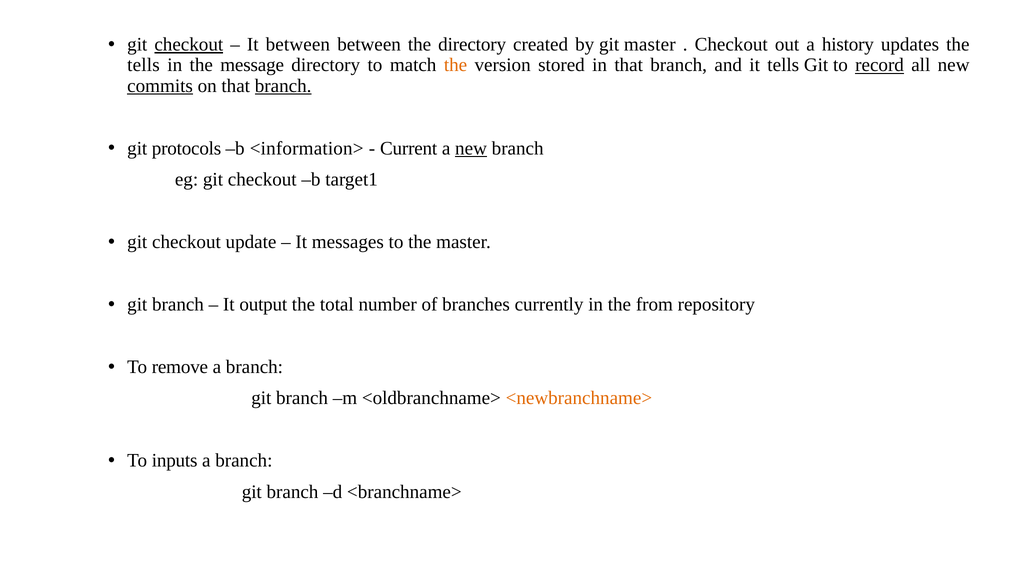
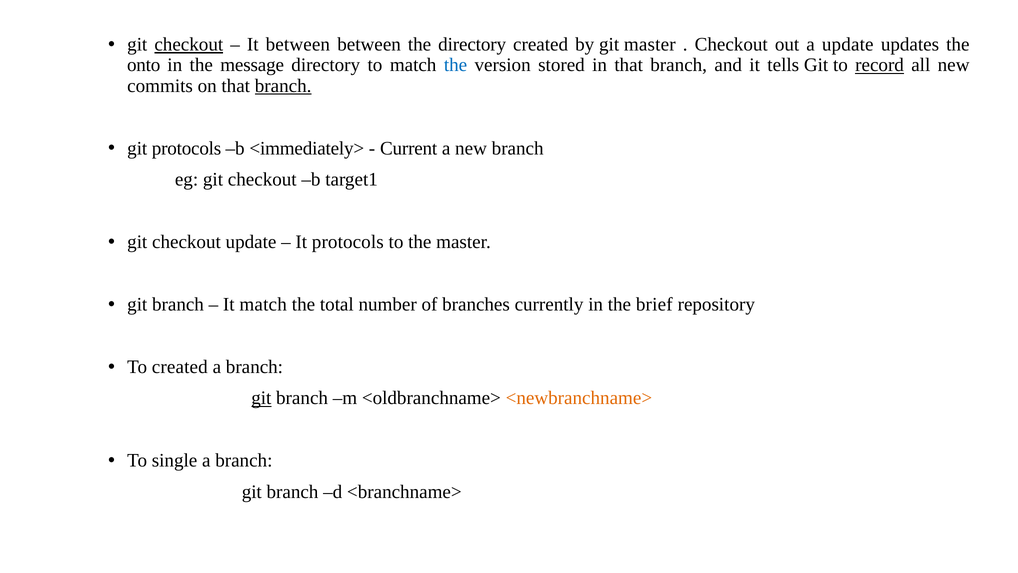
a history: history -> update
tells at (143, 65): tells -> onto
the at (456, 65) colour: orange -> blue
commits underline: present -> none
<information>: <information> -> <immediately>
new at (471, 148) underline: present -> none
It messages: messages -> protocols
It output: output -> match
from: from -> brief
To remove: remove -> created
git at (261, 398) underline: none -> present
inputs: inputs -> single
